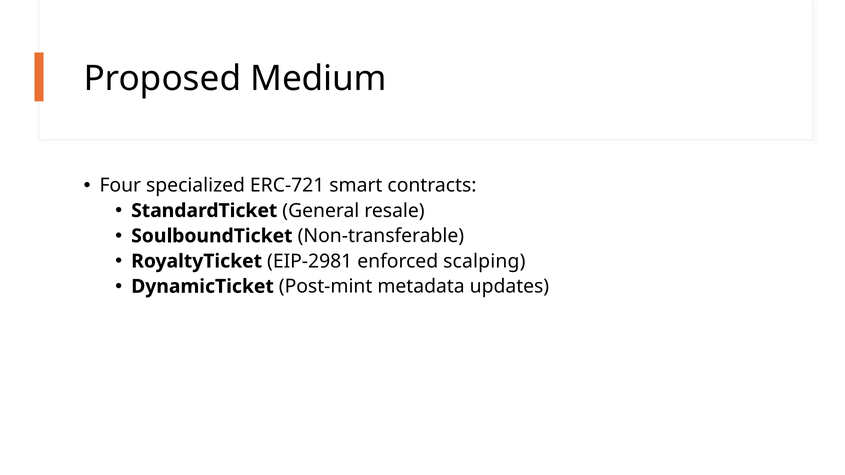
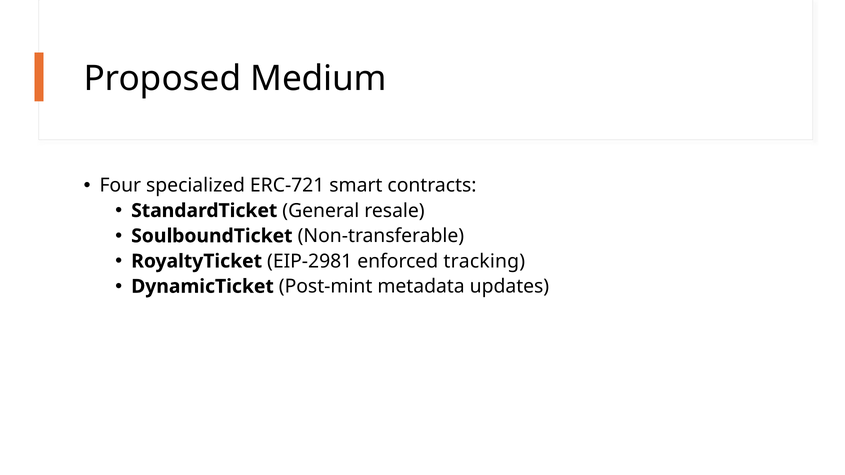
scalping: scalping -> tracking
